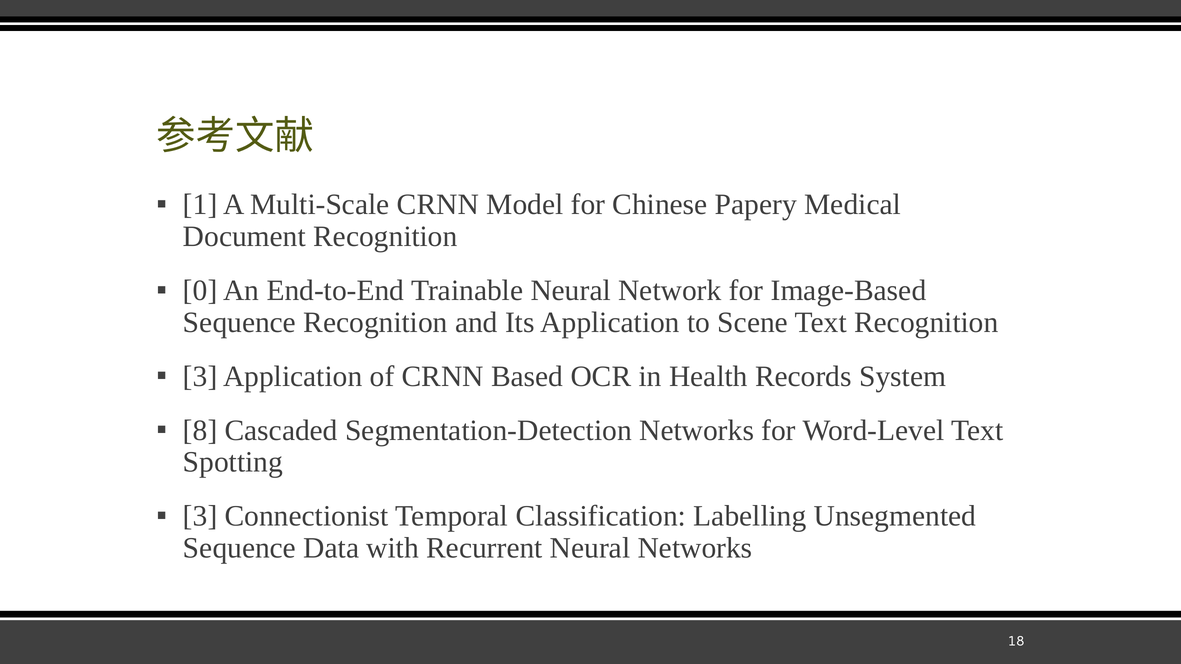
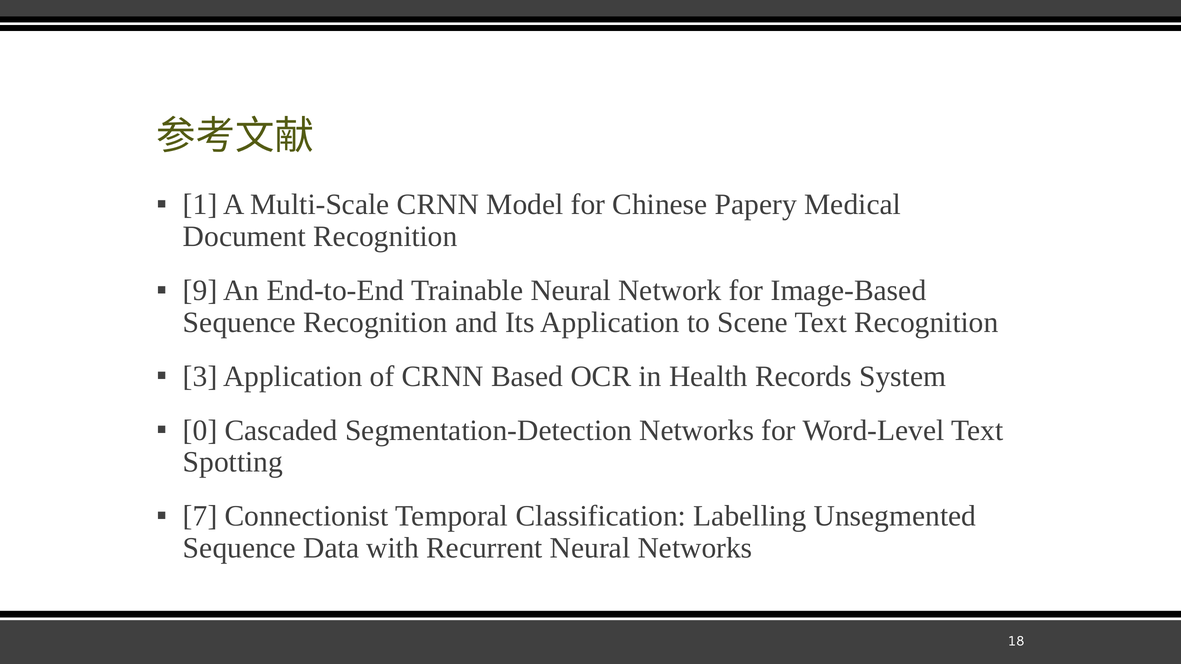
0: 0 -> 9
8: 8 -> 0
3 at (200, 517): 3 -> 7
